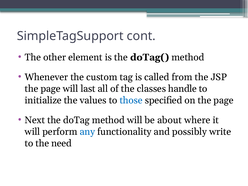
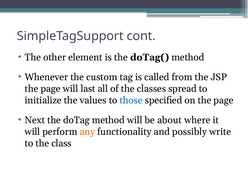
handle: handle -> spread
any colour: blue -> orange
need: need -> class
